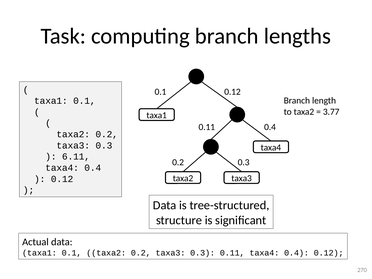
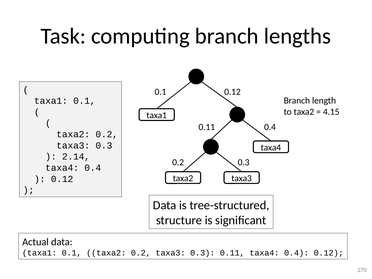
3.77: 3.77 -> 4.15
6.11: 6.11 -> 2.14
